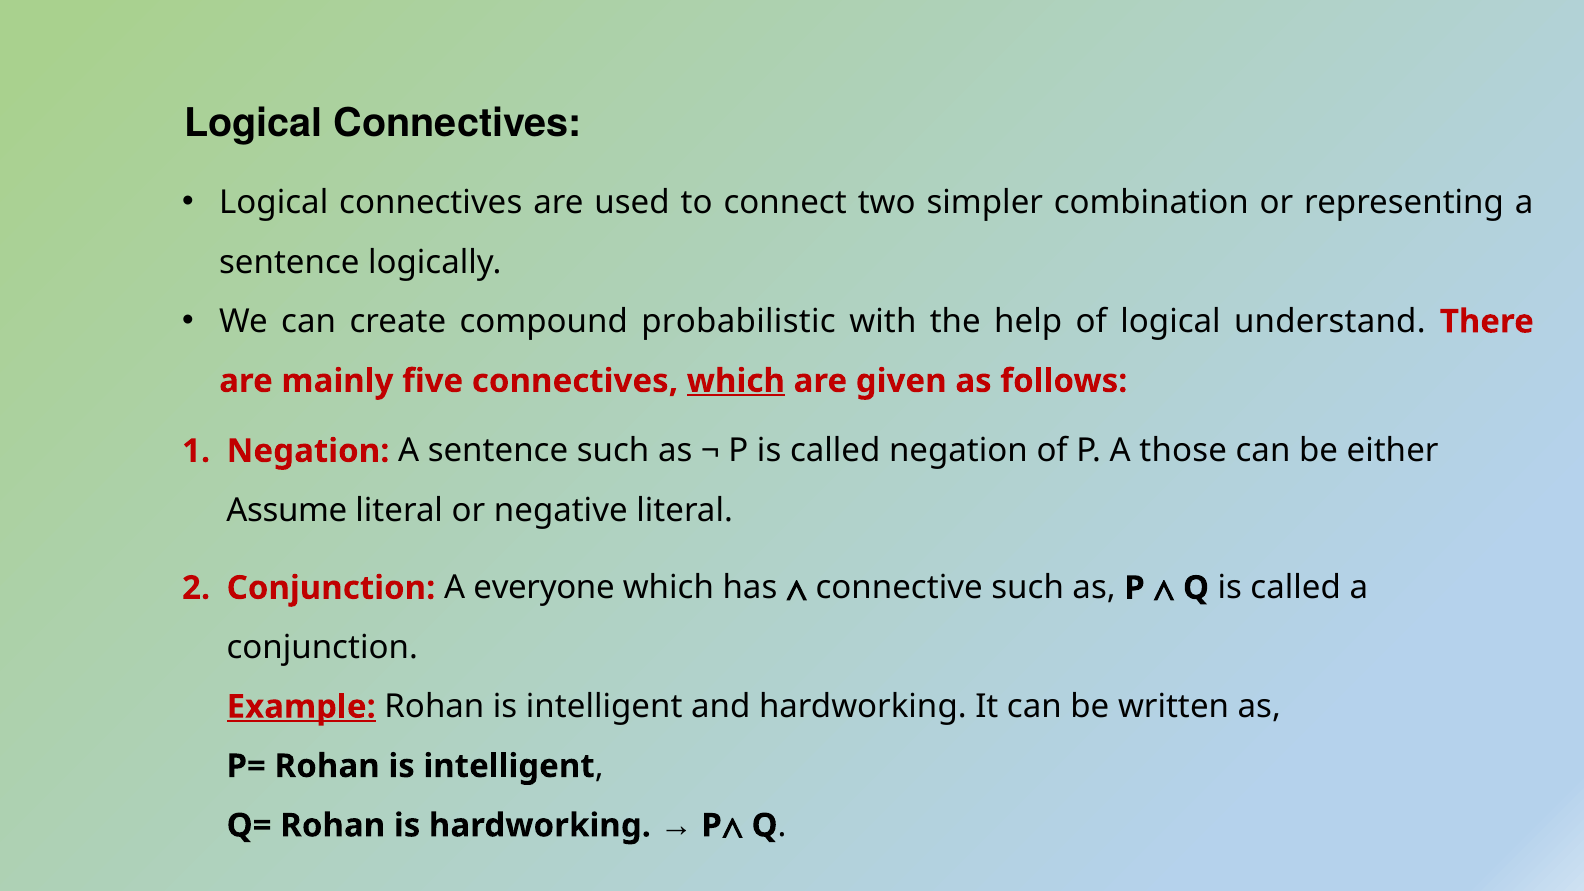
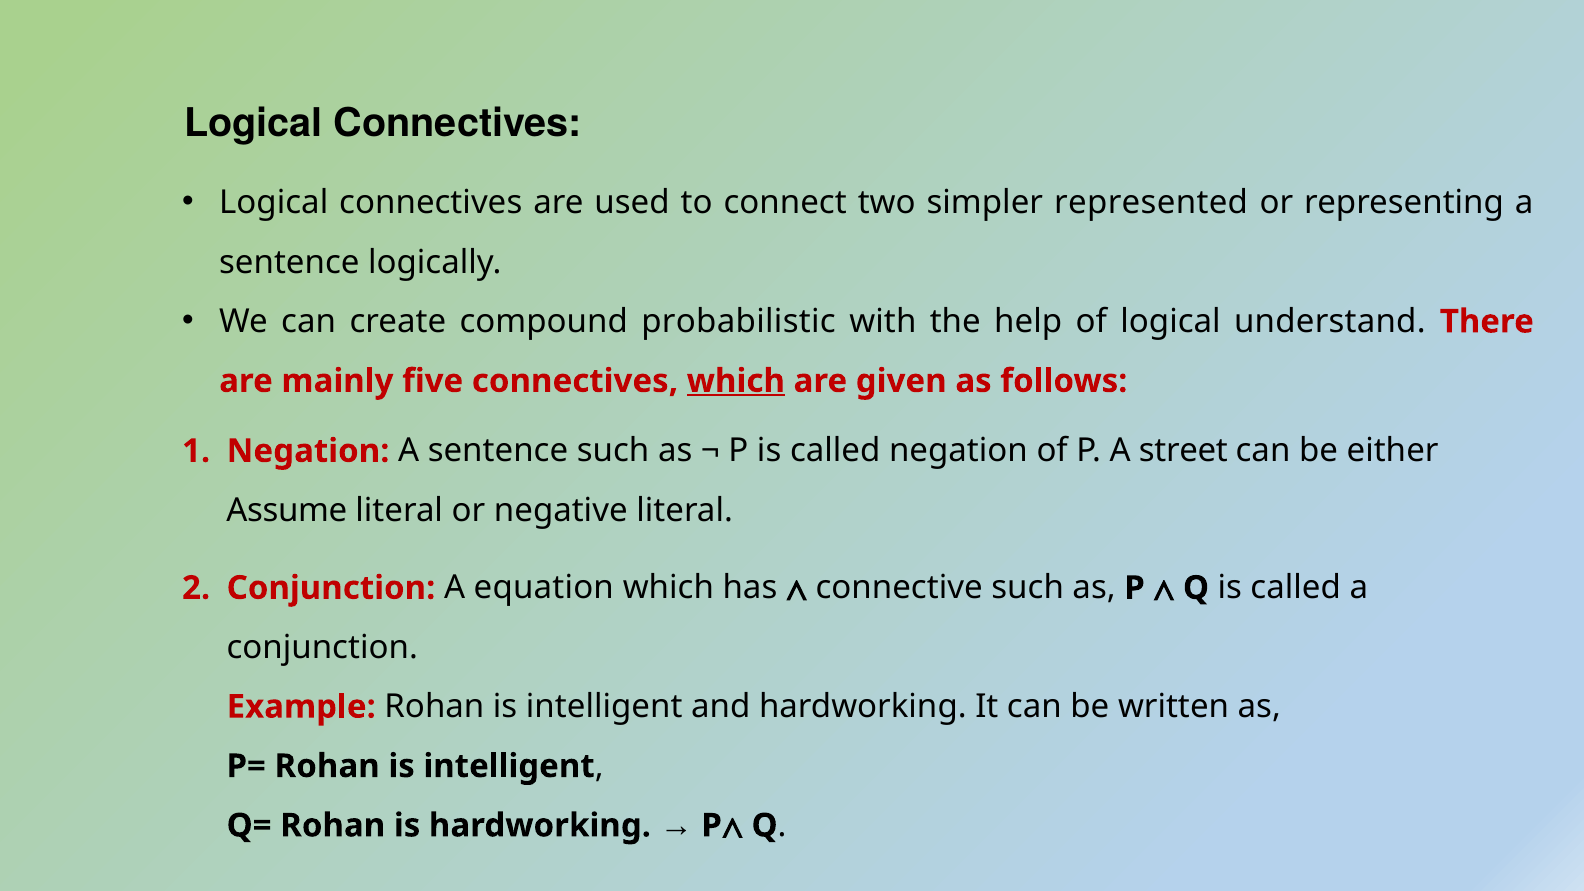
combination: combination -> represented
those: those -> street
everyone: everyone -> equation
Example underline: present -> none
